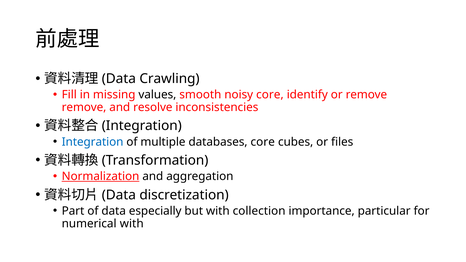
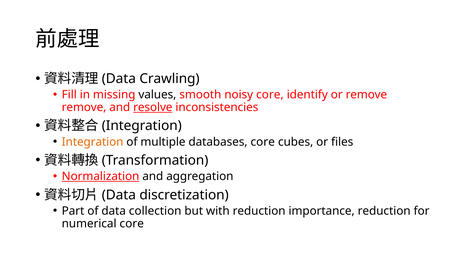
resolve underline: none -> present
Integration at (93, 142) colour: blue -> orange
especially: especially -> collection
with collection: collection -> reduction
importance particular: particular -> reduction
numerical with: with -> core
